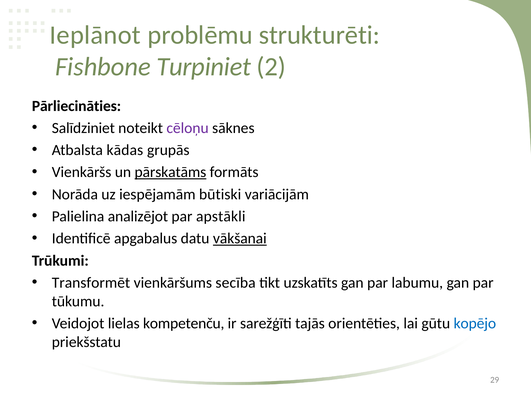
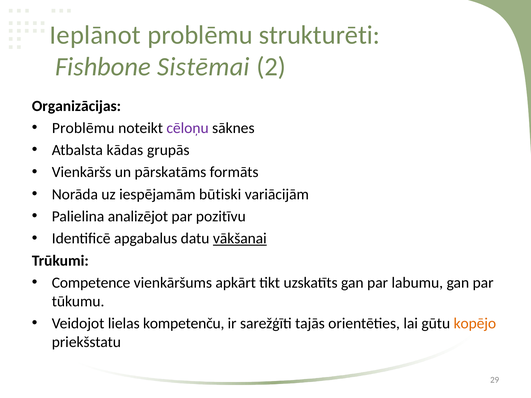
Turpiniet: Turpiniet -> Sistēmai
Pārliecināties: Pārliecināties -> Organizācijas
Salīdziniet at (83, 128): Salīdziniet -> Problēmu
pārskatāms underline: present -> none
apstākli: apstākli -> pozitīvu
Transformēt: Transformēt -> Competence
secība: secība -> apkārt
kopējo colour: blue -> orange
